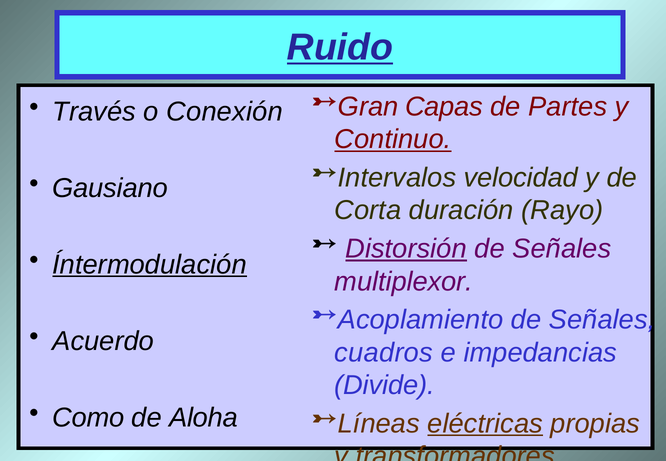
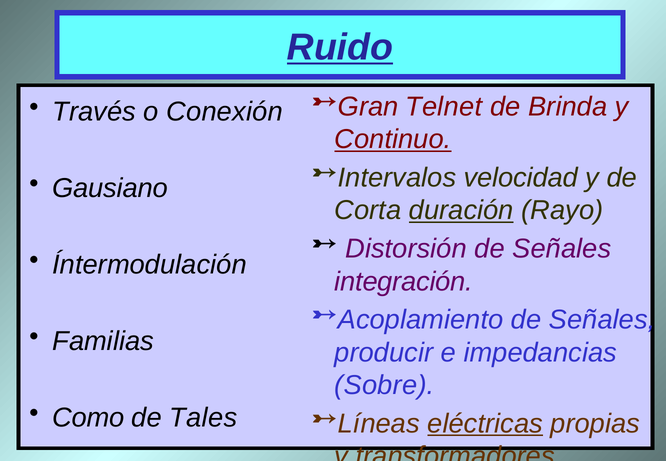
Capas: Capas -> Telnet
Partes: Partes -> Brinda
duración underline: none -> present
Distorsión underline: present -> none
Íntermodulación underline: present -> none
multiplexor: multiplexor -> integración
Acuerdo: Acuerdo -> Familias
cuadros: cuadros -> producir
Divide: Divide -> Sobre
Aloha: Aloha -> Tales
